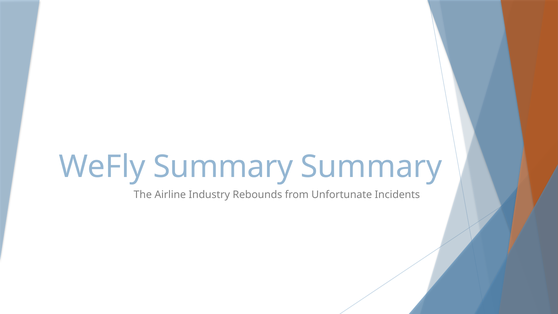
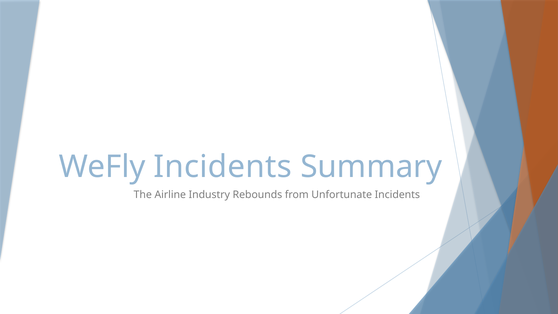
WeFly Summary: Summary -> Incidents
